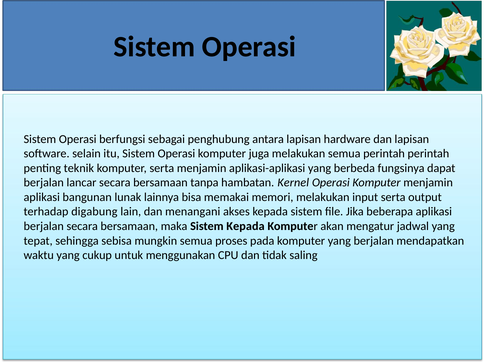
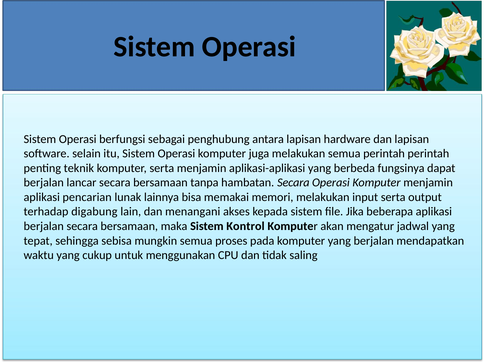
hambatan Kernel: Kernel -> Secara
bangunan: bangunan -> pencarian
Sistem Kepada: Kepada -> Kontrol
